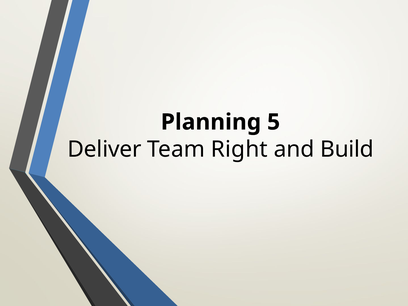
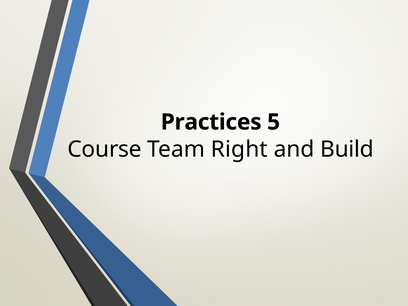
Planning: Planning -> Practices
Deliver: Deliver -> Course
